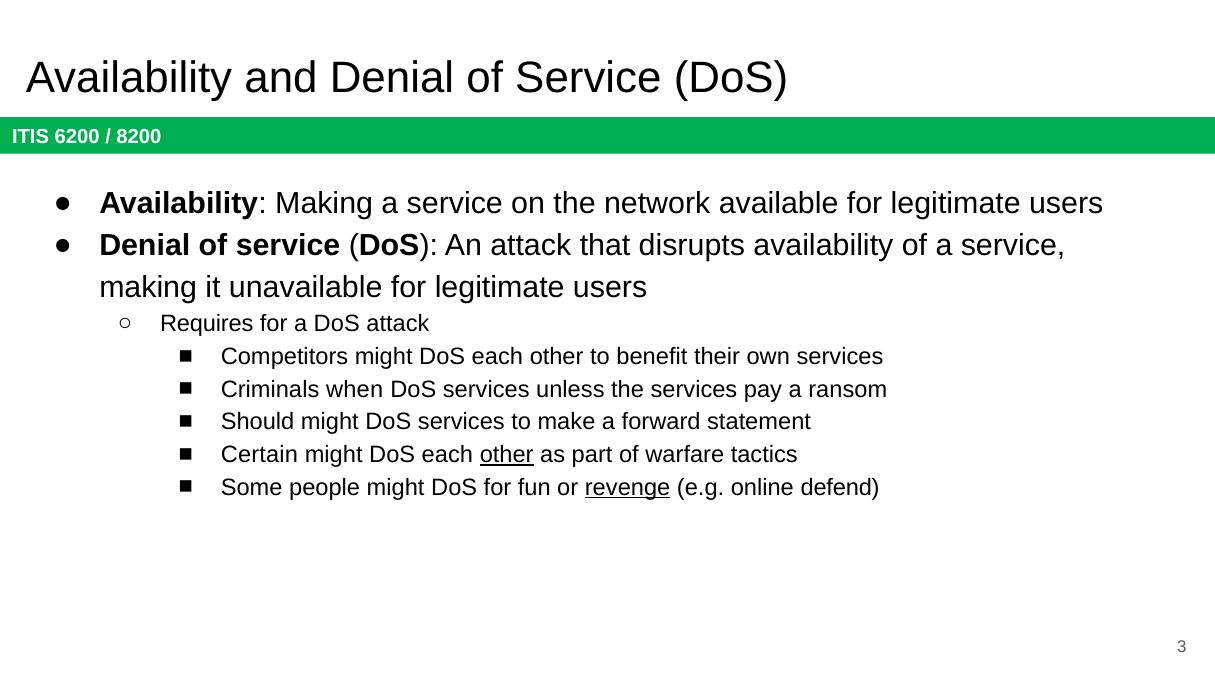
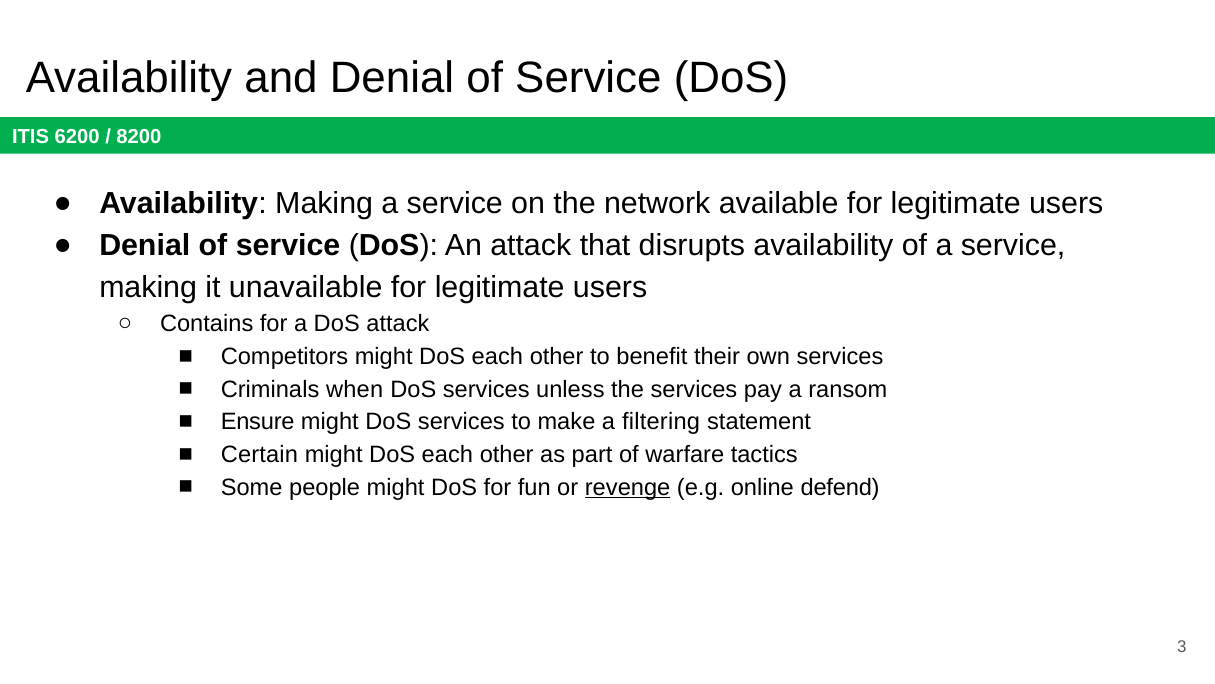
Requires: Requires -> Contains
Should: Should -> Ensure
forward: forward -> filtering
other at (507, 454) underline: present -> none
